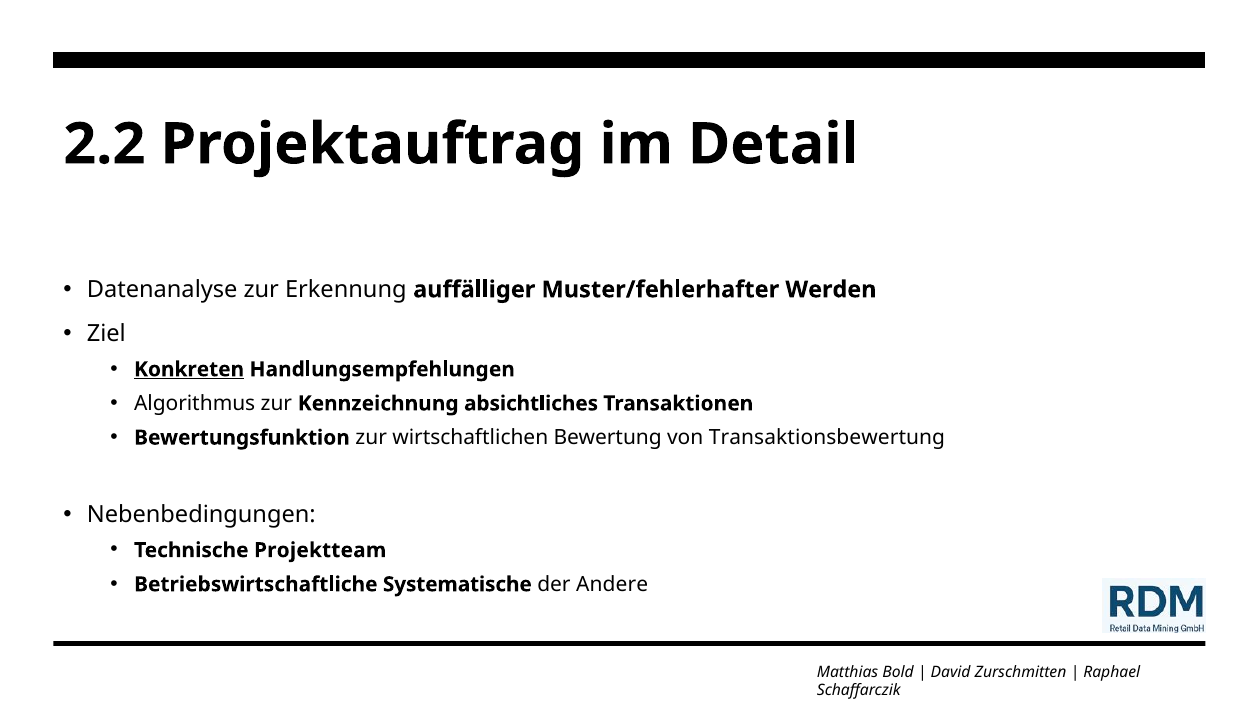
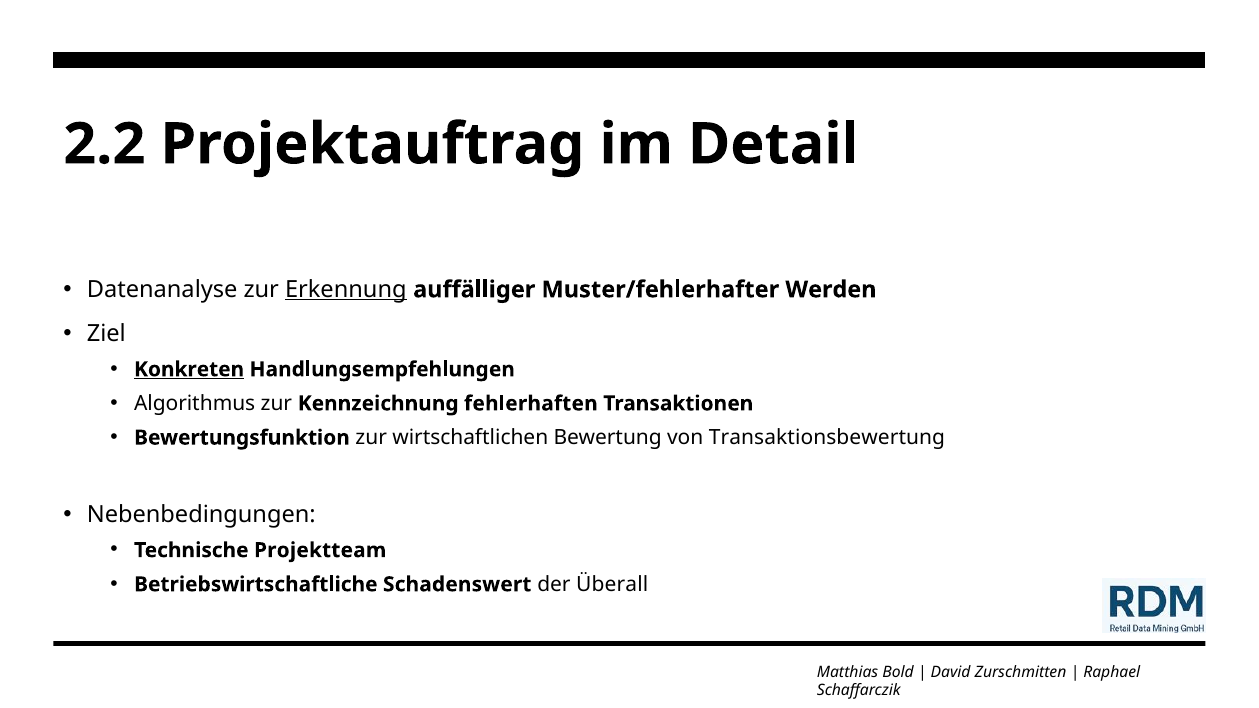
Erkennung underline: none -> present
absichtliches: absichtliches -> fehlerhaften
Systematische: Systematische -> Schadenswert
Andere: Andere -> Überall
